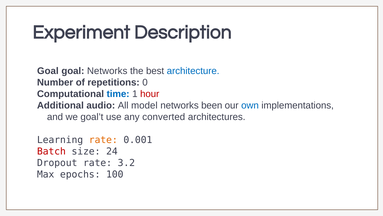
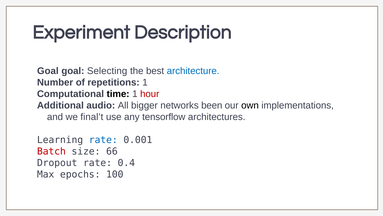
goal Networks: Networks -> Selecting
repetitions 0: 0 -> 1
time colour: blue -> black
model: model -> bigger
own colour: blue -> black
goal’t: goal’t -> final’t
converted: converted -> tensorflow
rate at (103, 140) colour: orange -> blue
24: 24 -> 66
3.2: 3.2 -> 0.4
